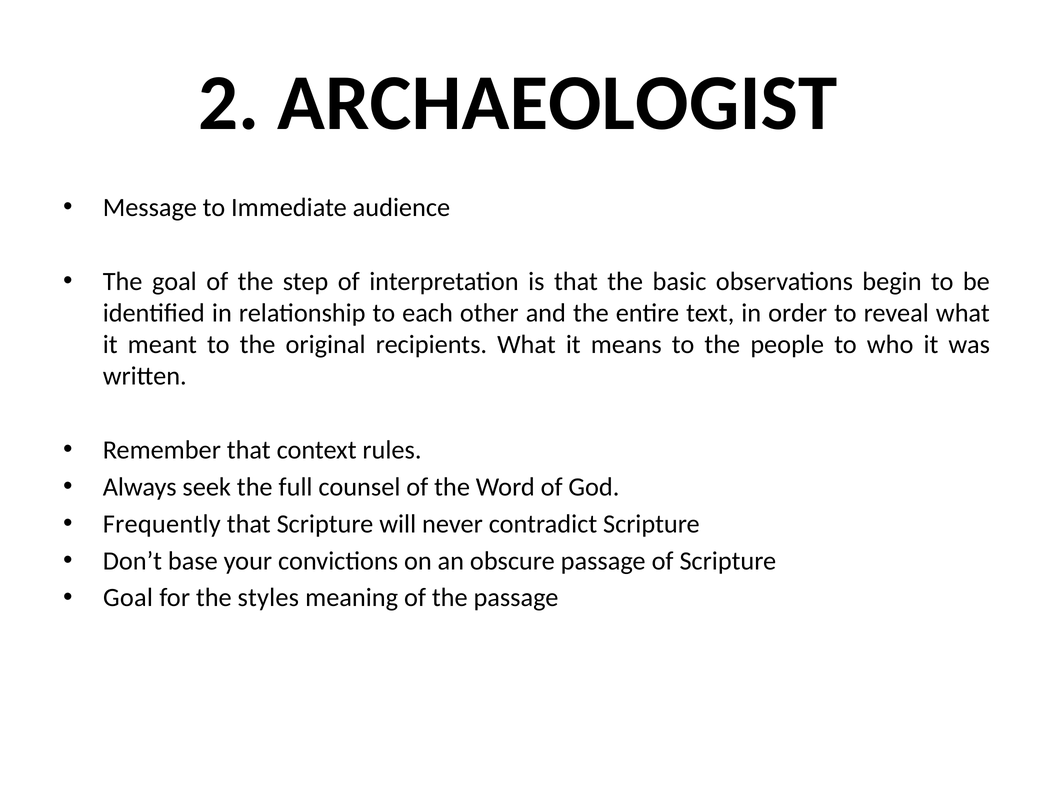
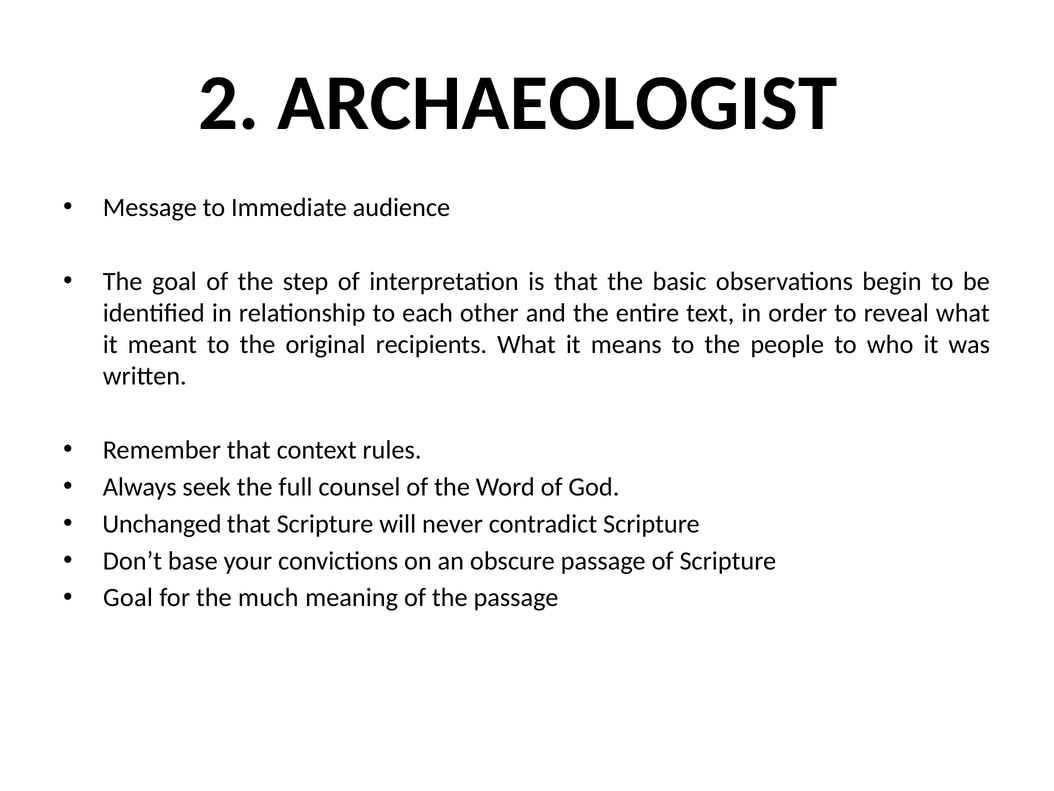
Frequently: Frequently -> Unchanged
styles: styles -> much
